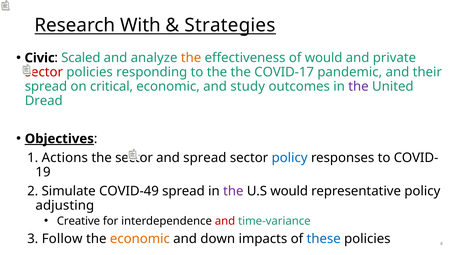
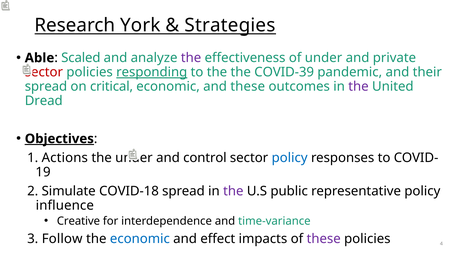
With: With -> York
Civic: Civic -> Able
the at (191, 58) colour: orange -> purple
of would: would -> under
responding underline: none -> present
COVID-17: COVID-17 -> COVID-39
and study: study -> these
the sector: sector -> under
and spread: spread -> control
COVID-49: COVID-49 -> COVID-18
U.S would: would -> public
adjusting: adjusting -> influence
and at (225, 221) colour: red -> black
economic at (140, 239) colour: orange -> blue
down: down -> effect
these at (324, 239) colour: blue -> purple
